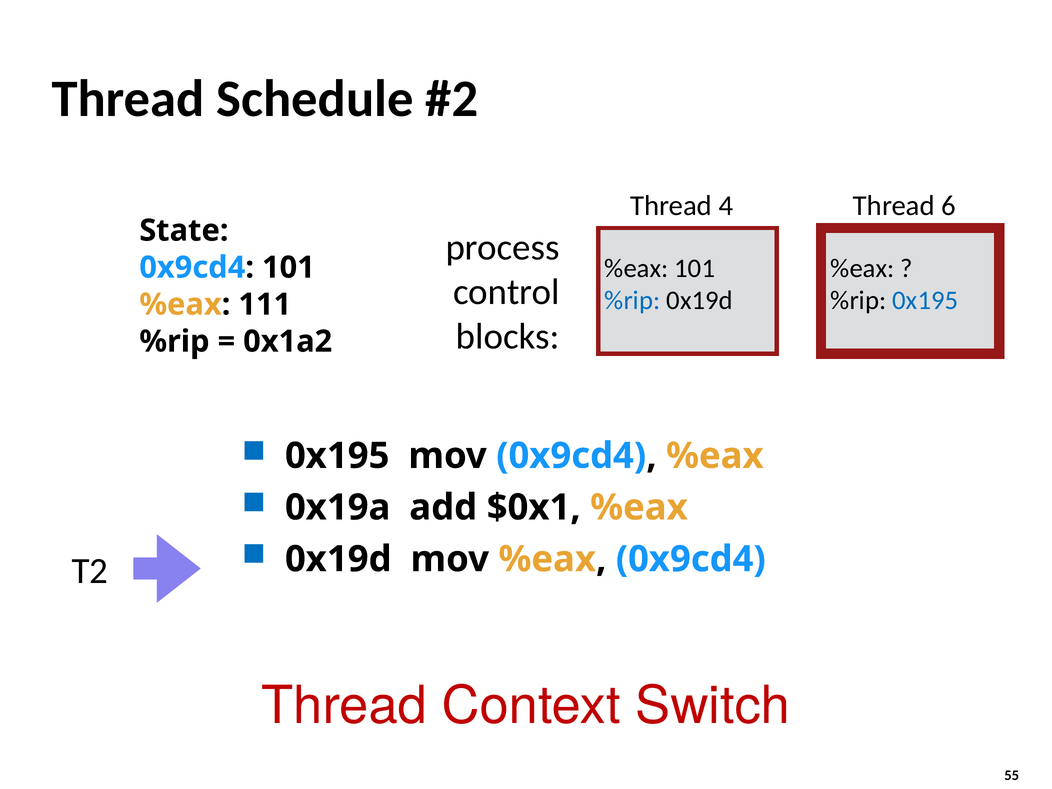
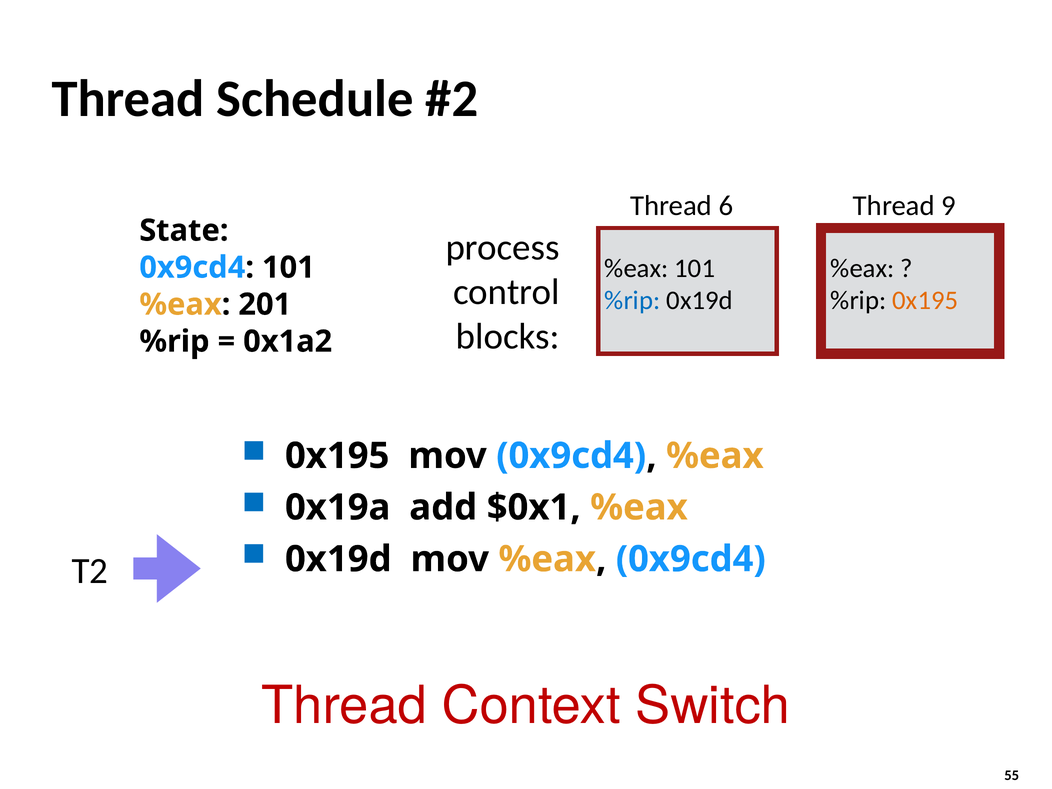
4: 4 -> 6
6: 6 -> 9
0x195 at (925, 300) colour: blue -> orange
111: 111 -> 201
